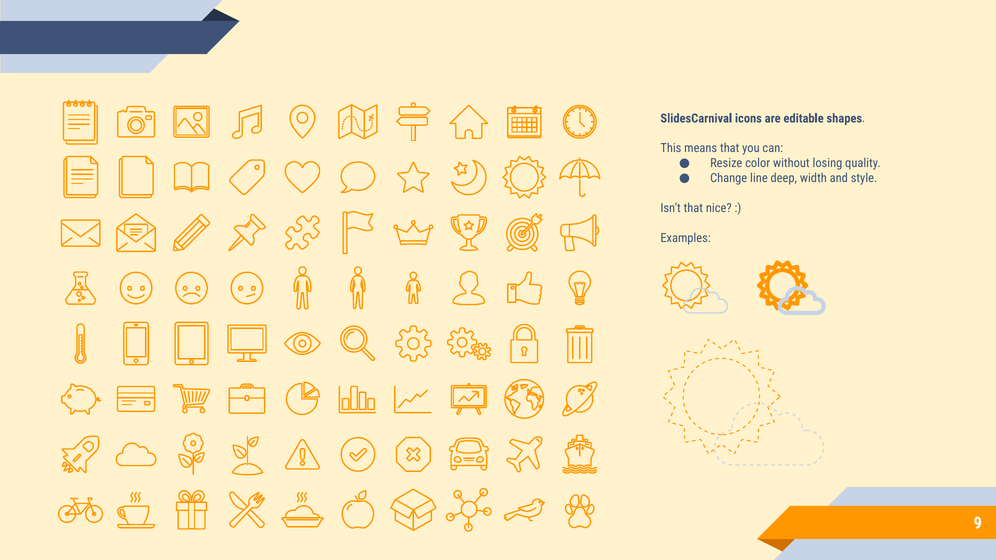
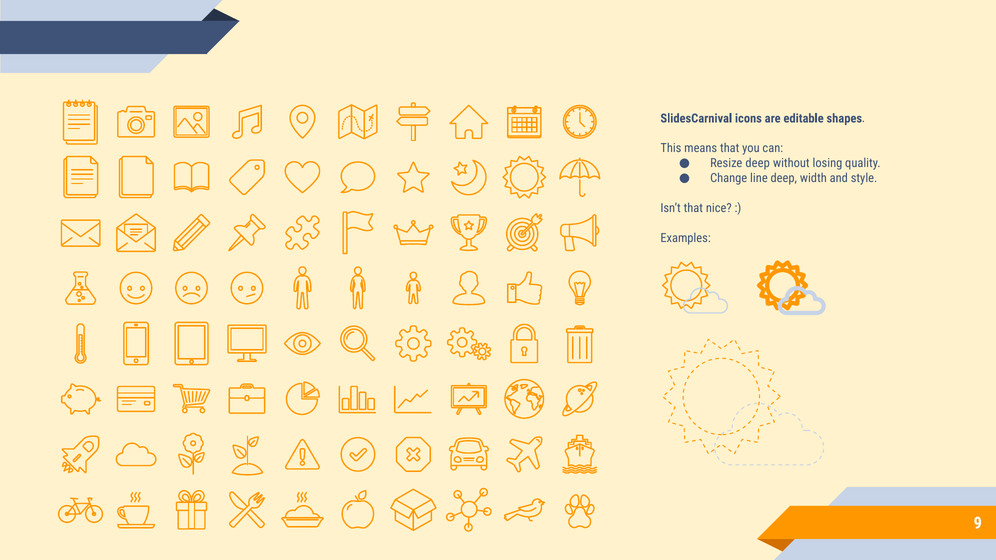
Resize color: color -> deep
